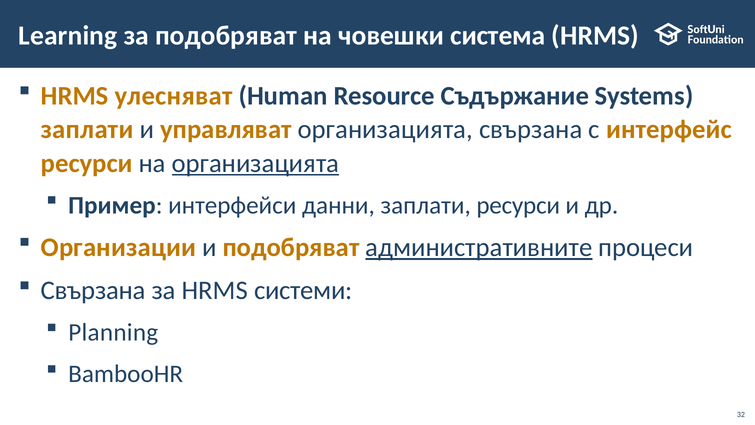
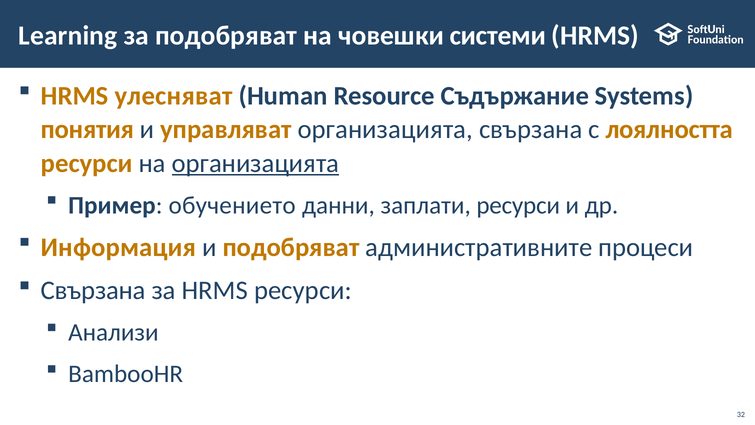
система: система -> системи
заплати at (87, 129): заплати -> понятия
интерфейс: интерфейс -> лоялността
интерфейси: интерфейси -> обучението
Организации: Организации -> Информация
административните underline: present -> none
HRMS системи: системи -> ресурси
Planning: Planning -> Анализи
